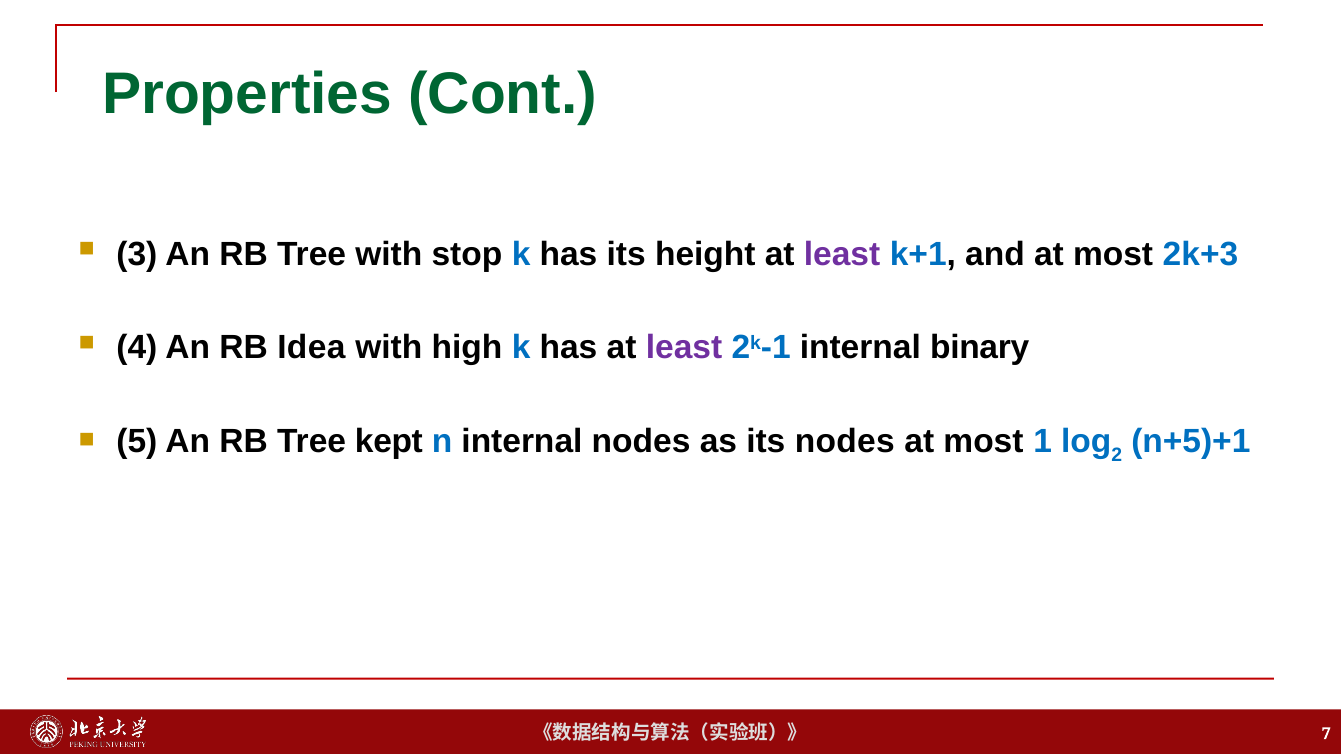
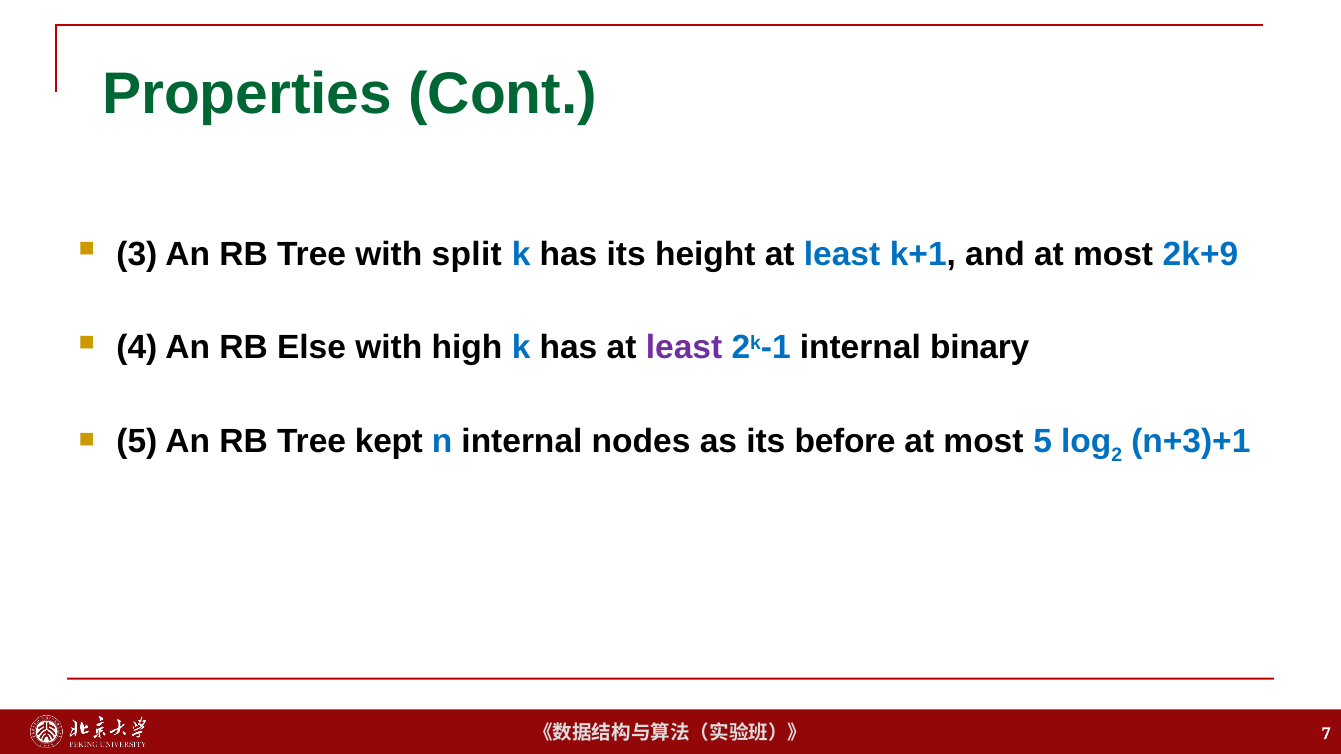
stop: stop -> split
least at (842, 254) colour: purple -> blue
2k+3: 2k+3 -> 2k+9
Idea: Idea -> Else
its nodes: nodes -> before
most 1: 1 -> 5
n+5)+1: n+5)+1 -> n+3)+1
